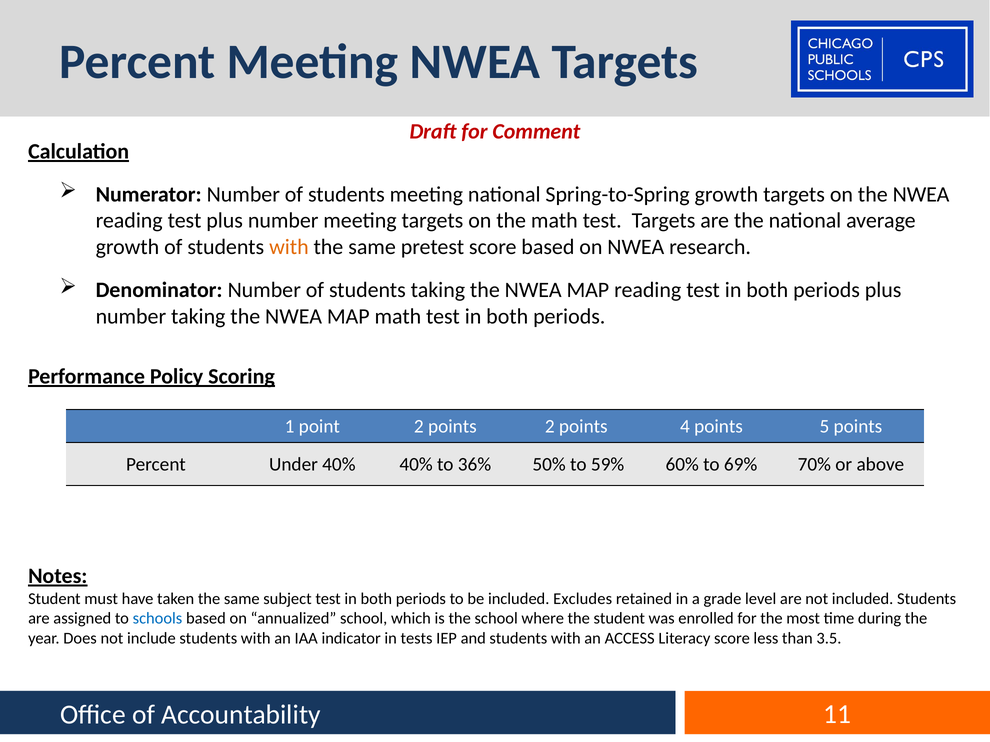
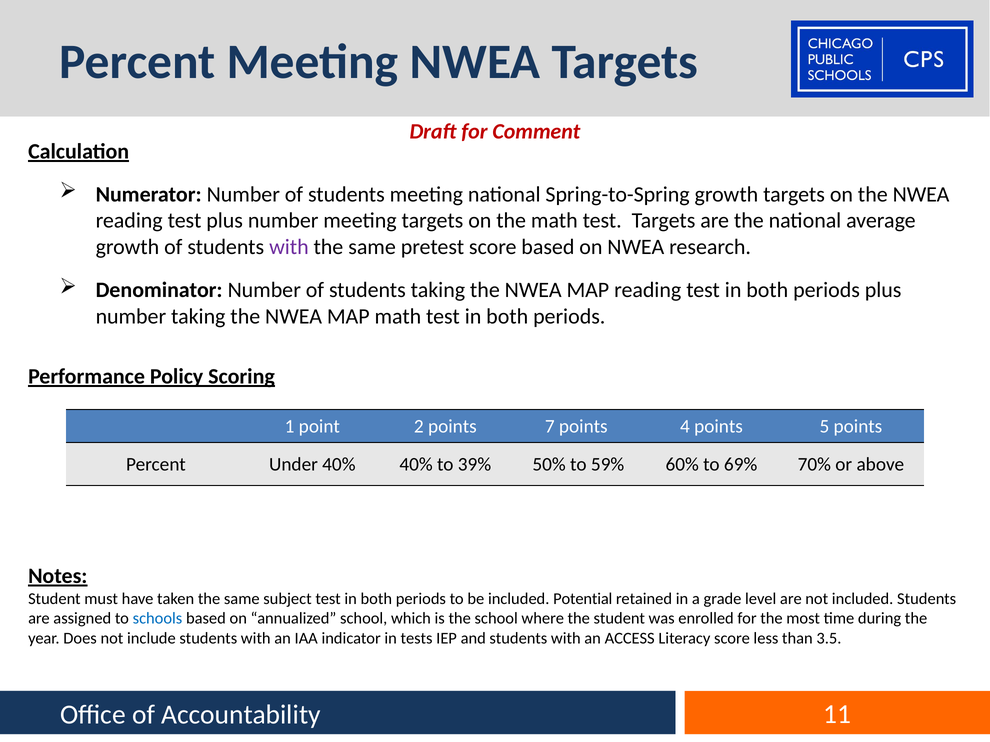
with at (289, 247) colour: orange -> purple
points 2: 2 -> 7
36%: 36% -> 39%
Excludes: Excludes -> Potential
